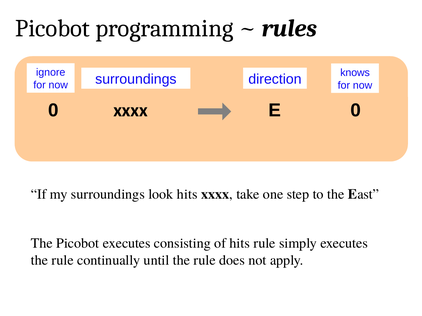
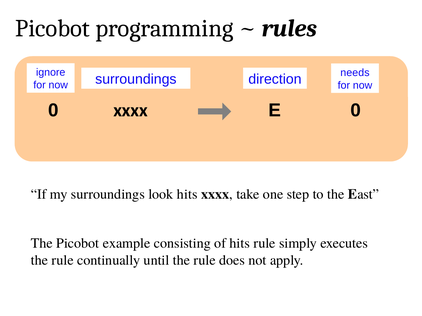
knows: knows -> needs
Picobot executes: executes -> example
